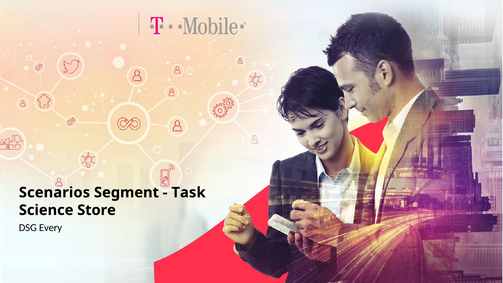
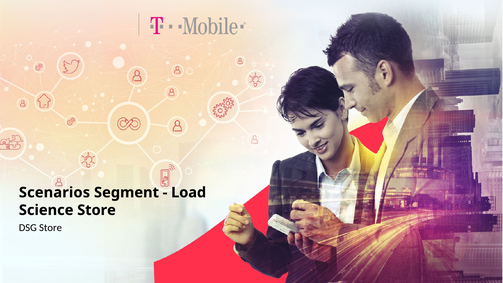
Task: Task -> Load
DSG Every: Every -> Store
